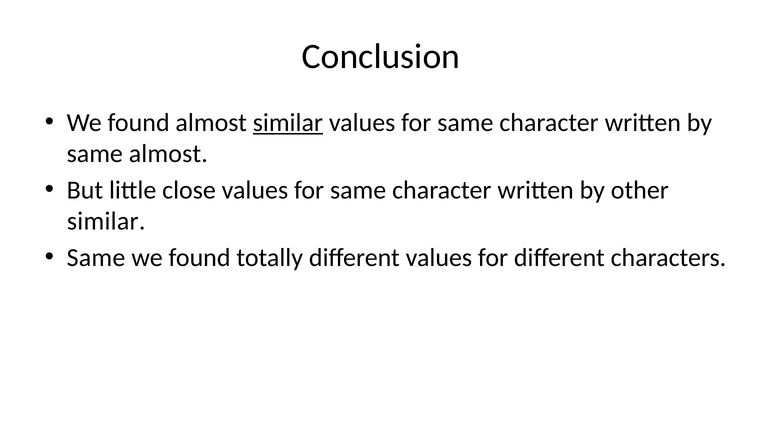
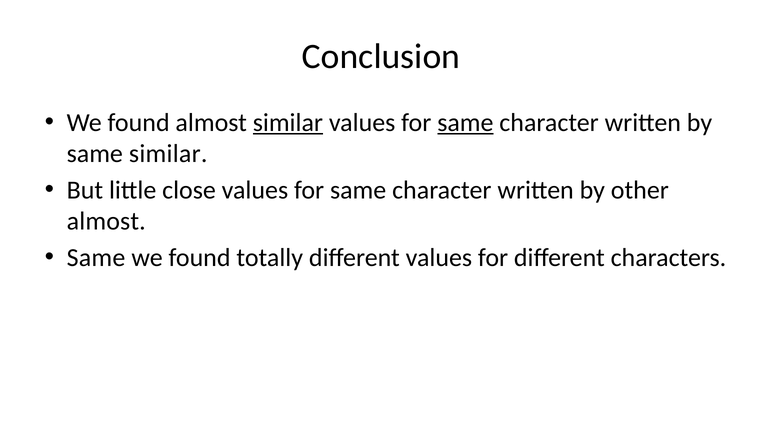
same at (465, 123) underline: none -> present
same almost: almost -> similar
similar at (106, 221): similar -> almost
